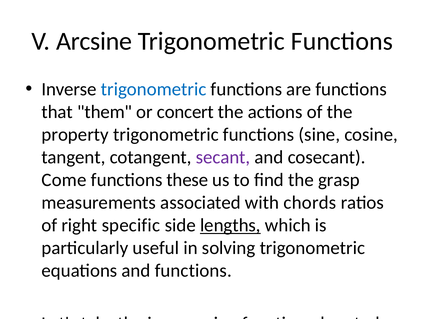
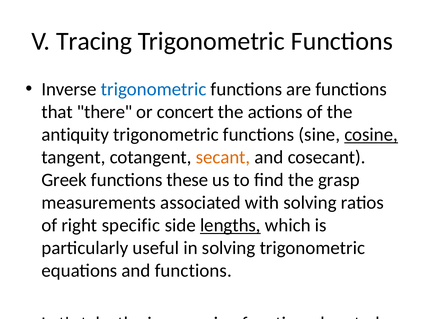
Arcsine: Arcsine -> Tracing
them: them -> there
property: property -> antiquity
cosine underline: none -> present
secant colour: purple -> orange
Come: Come -> Greek
with chords: chords -> solving
